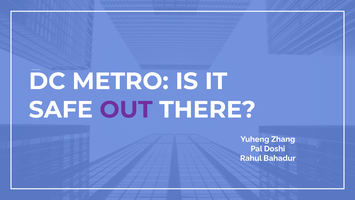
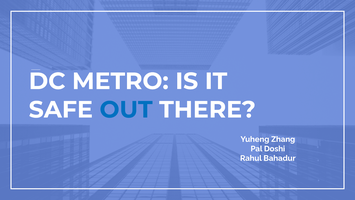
OUT colour: purple -> blue
